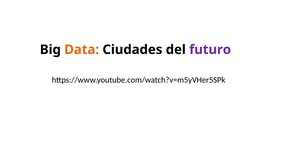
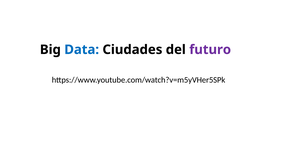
Data colour: orange -> blue
